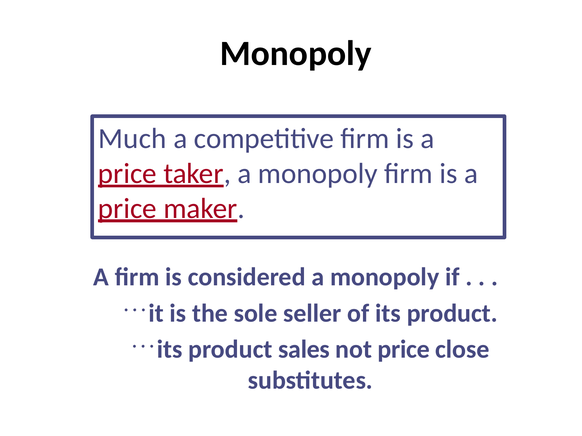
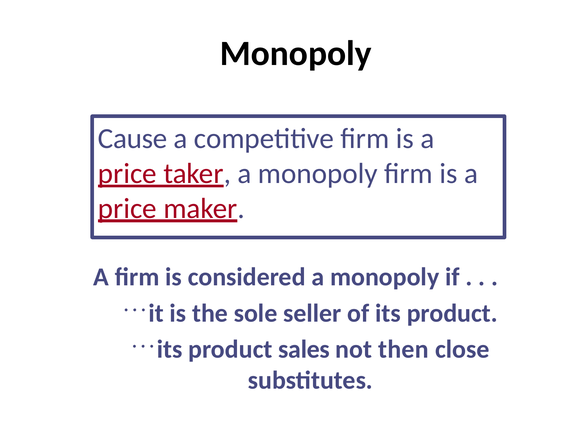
Much: Much -> Cause
not price: price -> then
